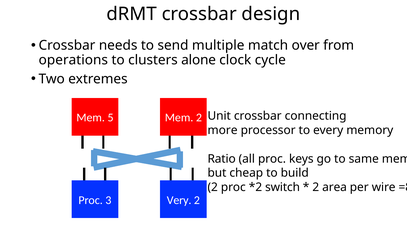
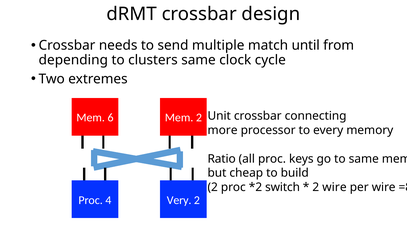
over: over -> until
operations: operations -> depending
clusters alone: alone -> same
5: 5 -> 6
2 area: area -> wire
3: 3 -> 4
